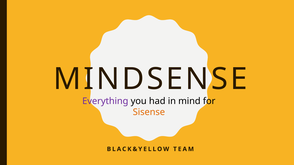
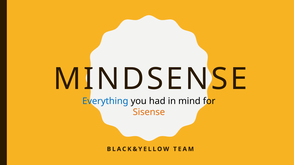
Everything colour: purple -> blue
